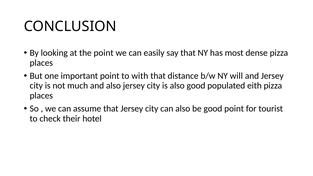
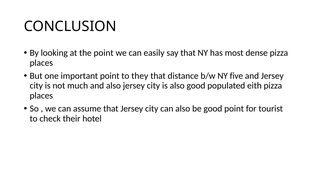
with: with -> they
will: will -> five
